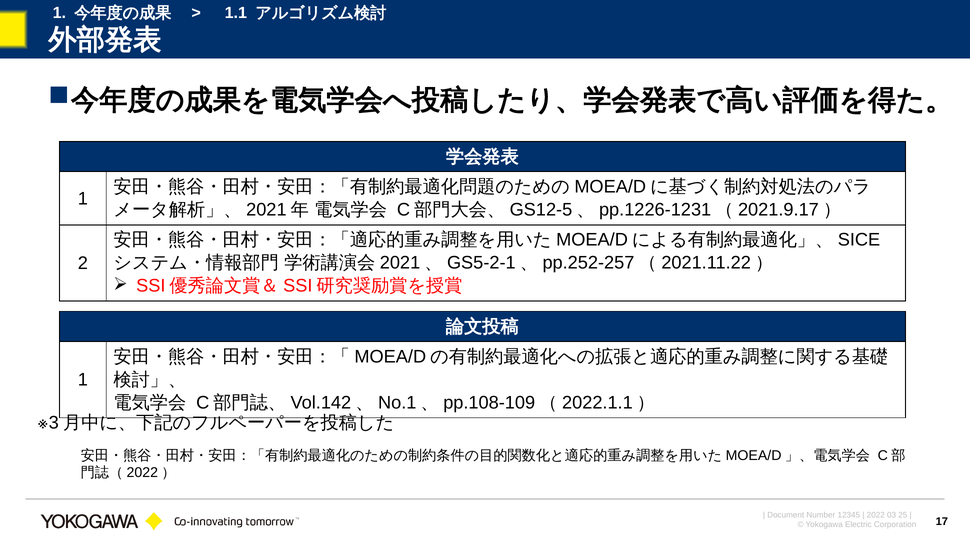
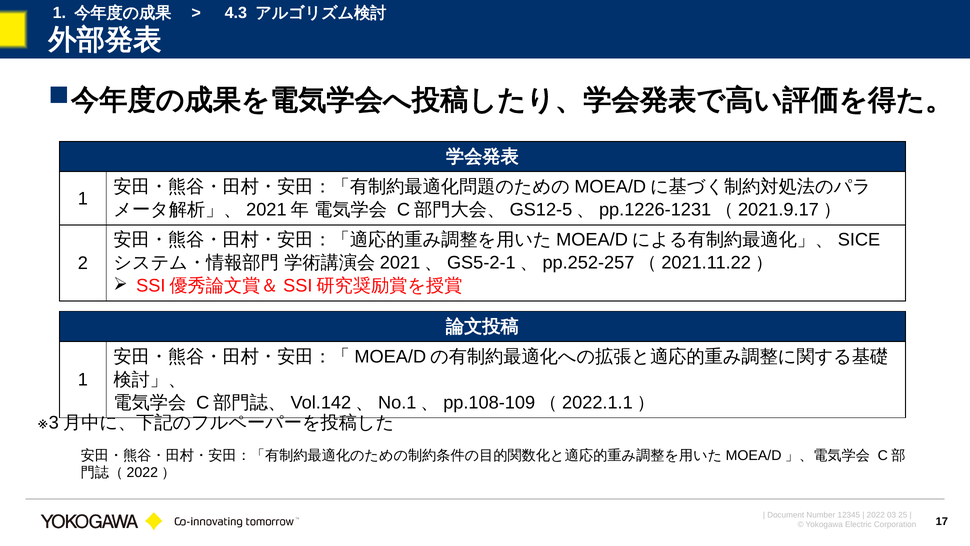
1.1: 1.1 -> 4.3
